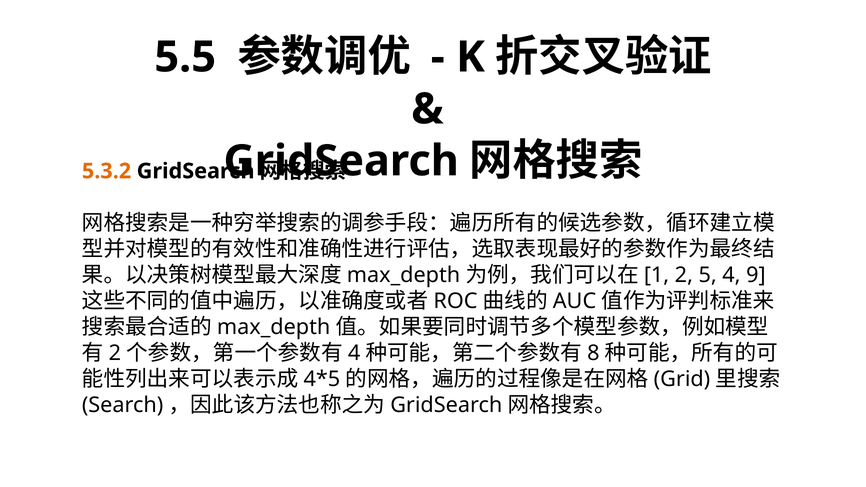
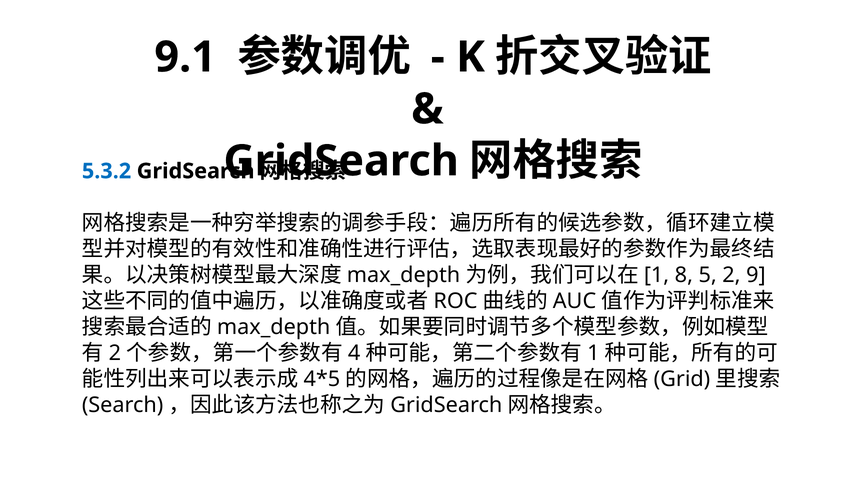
5.5: 5.5 -> 9.1
5.3.2 colour: orange -> blue
2 at (684, 275): 2 -> 8
5 4: 4 -> 2
8 at (593, 353): 8 -> 1
